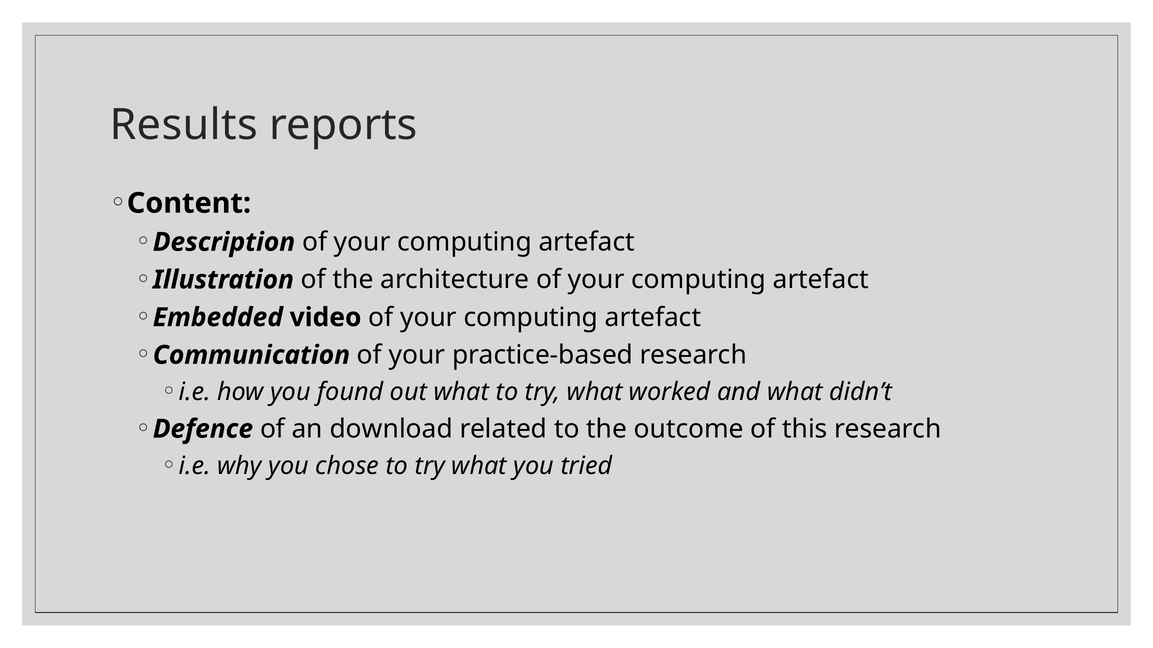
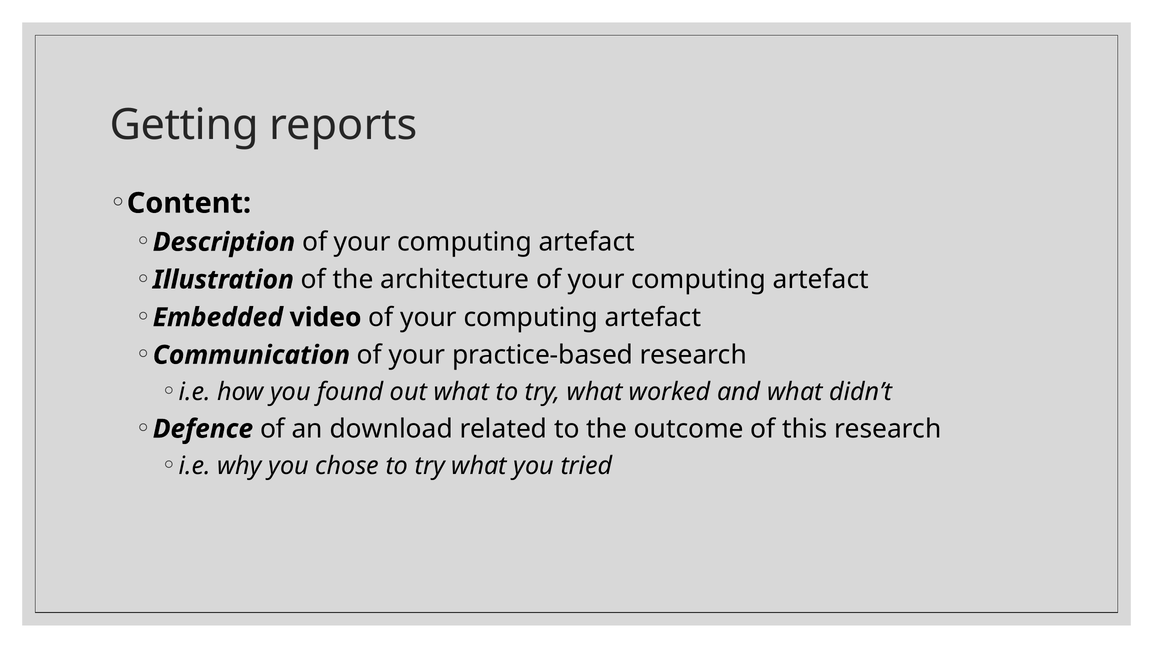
Results: Results -> Getting
